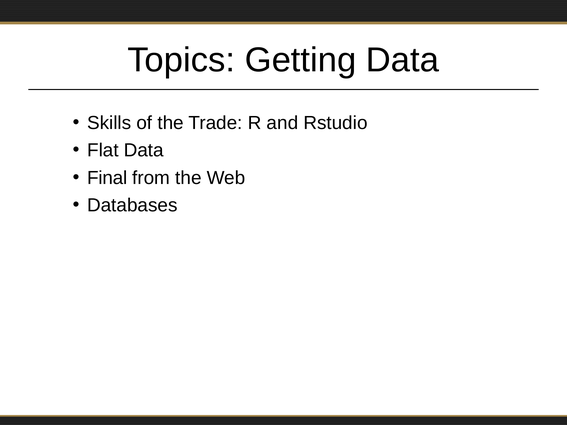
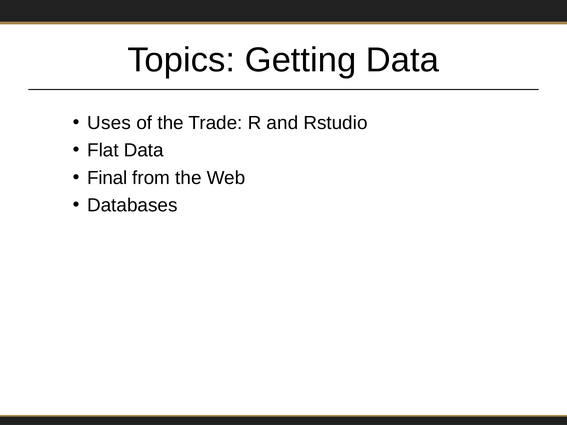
Skills: Skills -> Uses
